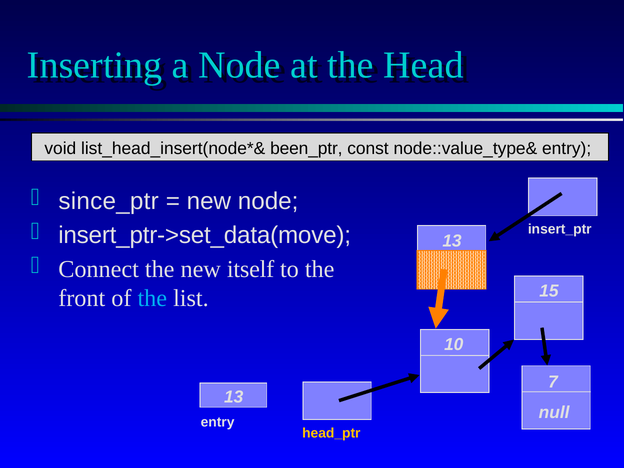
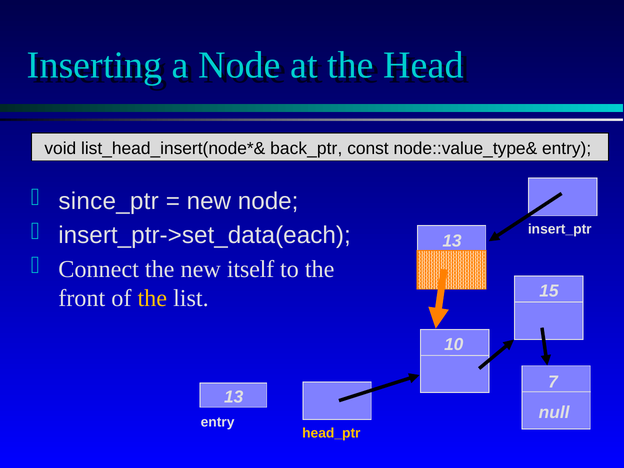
been_ptr: been_ptr -> back_ptr
insert_ptr->set_data(move: insert_ptr->set_data(move -> insert_ptr->set_data(each
the at (152, 298) colour: light blue -> yellow
